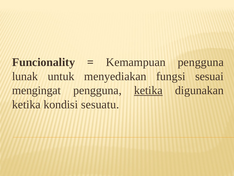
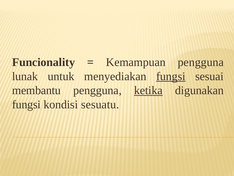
fungsi at (171, 76) underline: none -> present
mengingat: mengingat -> membantu
ketika at (26, 104): ketika -> fungsi
